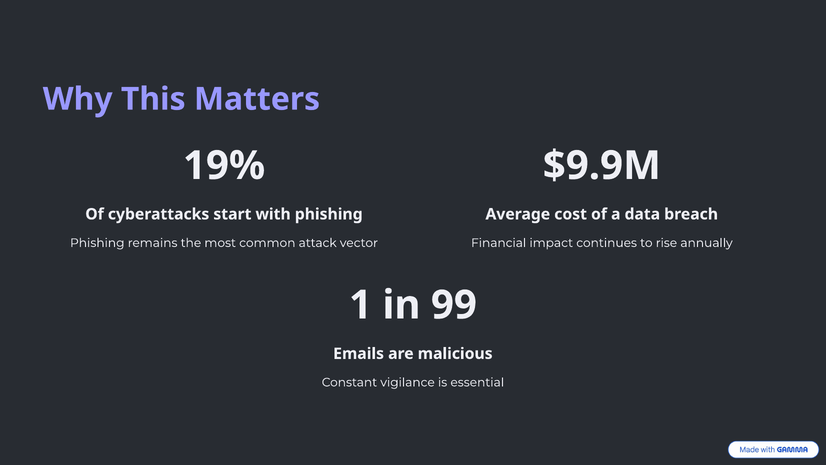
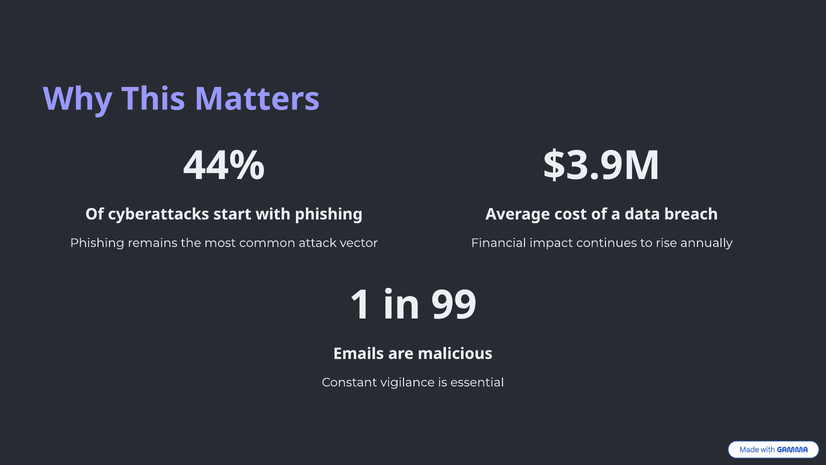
19%: 19% -> 44%
$9.9M: $9.9M -> $3.9M
